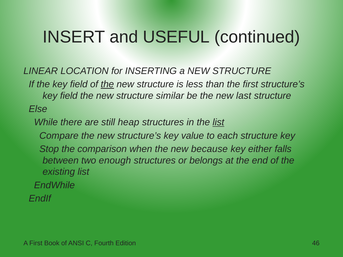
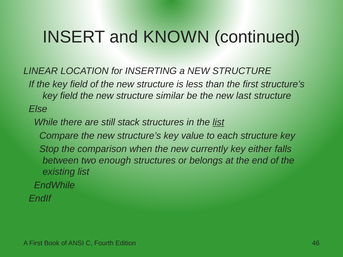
USEFUL: USEFUL -> KNOWN
the at (107, 84) underline: present -> none
heap: heap -> stack
because: because -> currently
